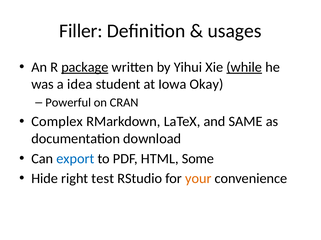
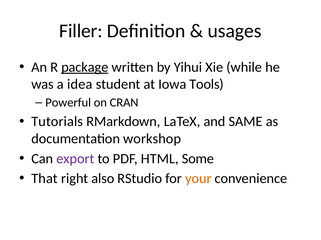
while underline: present -> none
Okay: Okay -> Tools
Complex: Complex -> Tutorials
download: download -> workshop
export colour: blue -> purple
Hide: Hide -> That
test: test -> also
